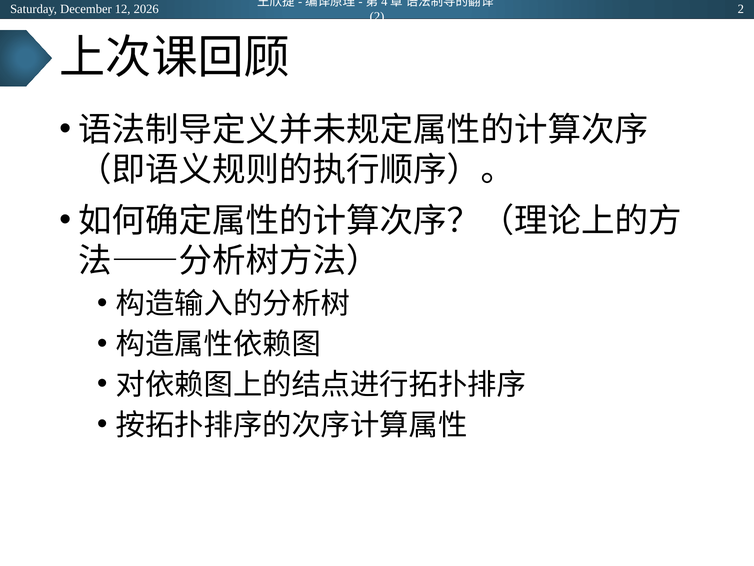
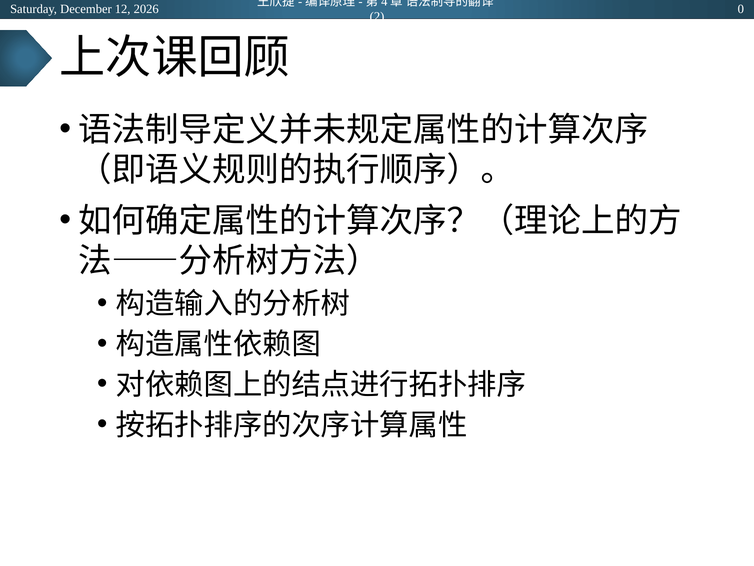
2 at (741, 9): 2 -> 0
